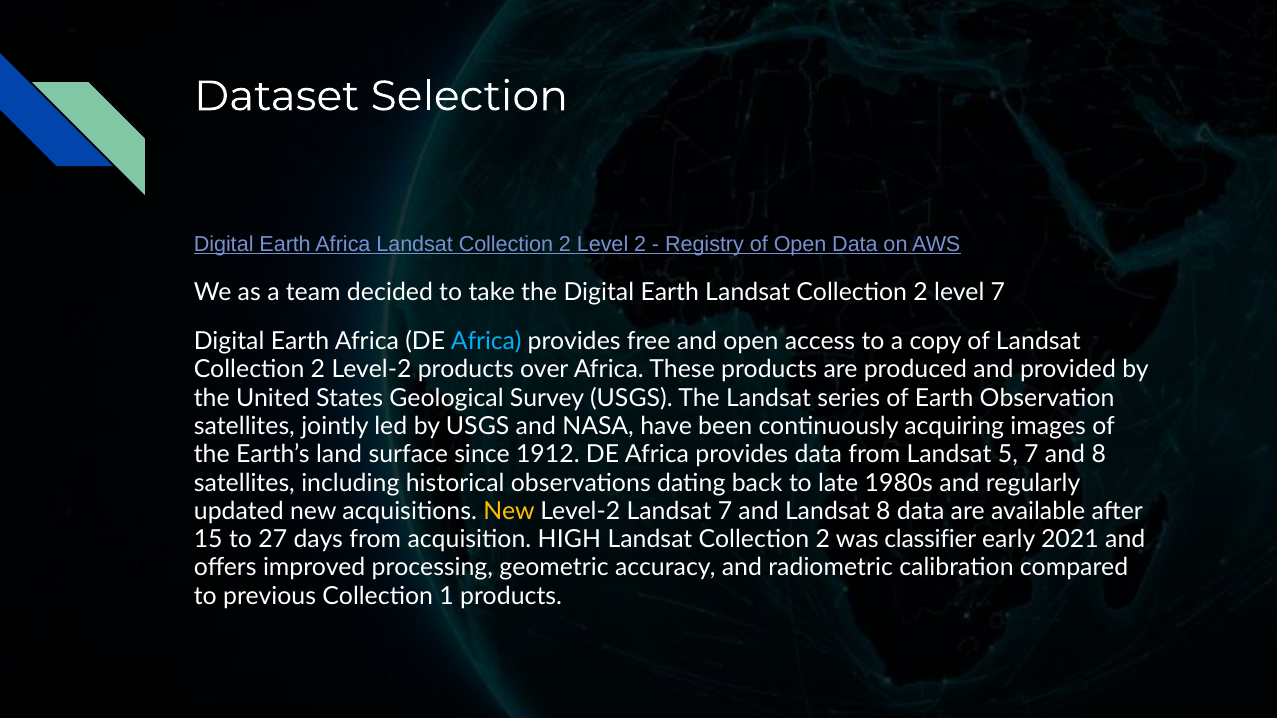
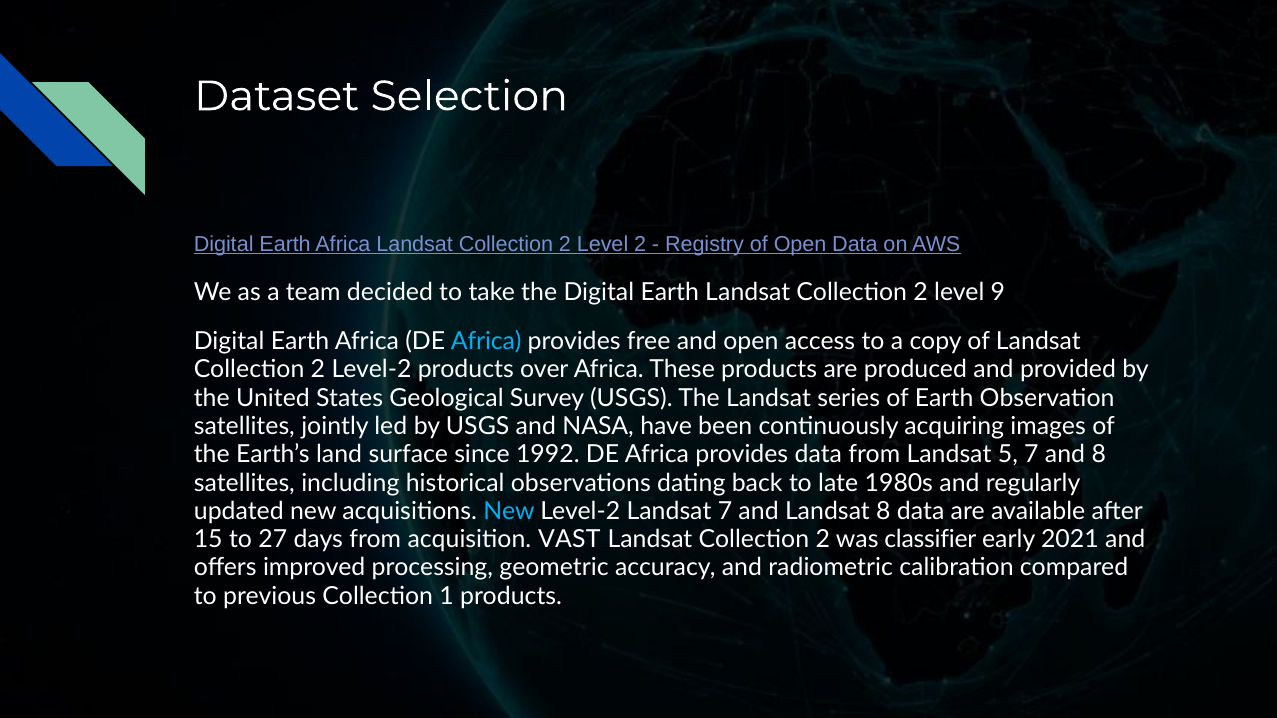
level 7: 7 -> 9
1912: 1912 -> 1992
New at (509, 511) colour: yellow -> light blue
HIGH: HIGH -> VAST
